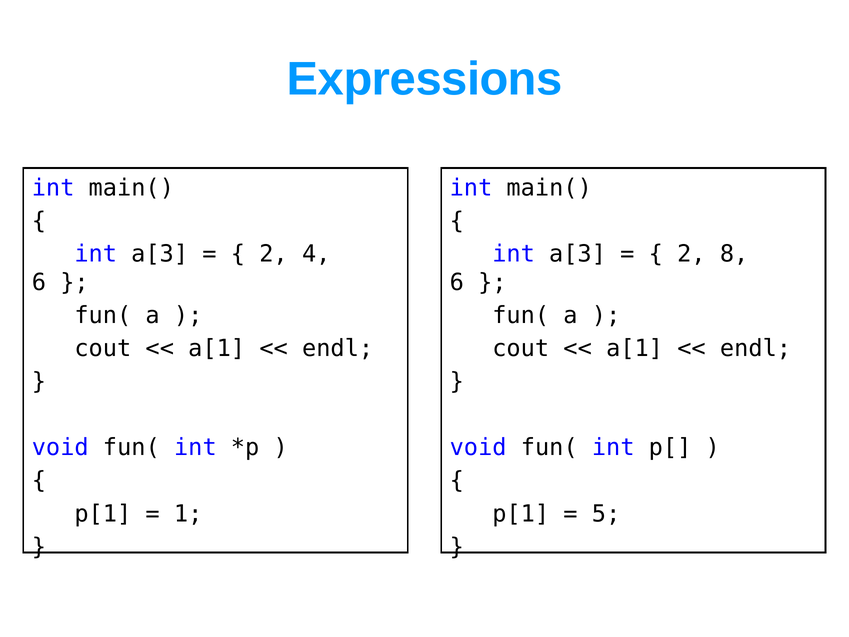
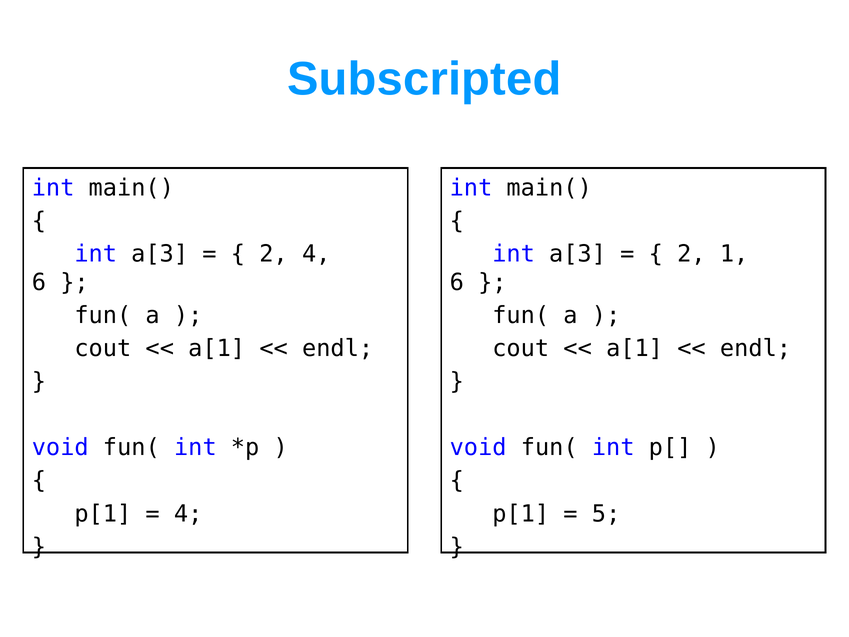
Expressions: Expressions -> Subscripted
8: 8 -> 1
1 at (188, 514): 1 -> 4
